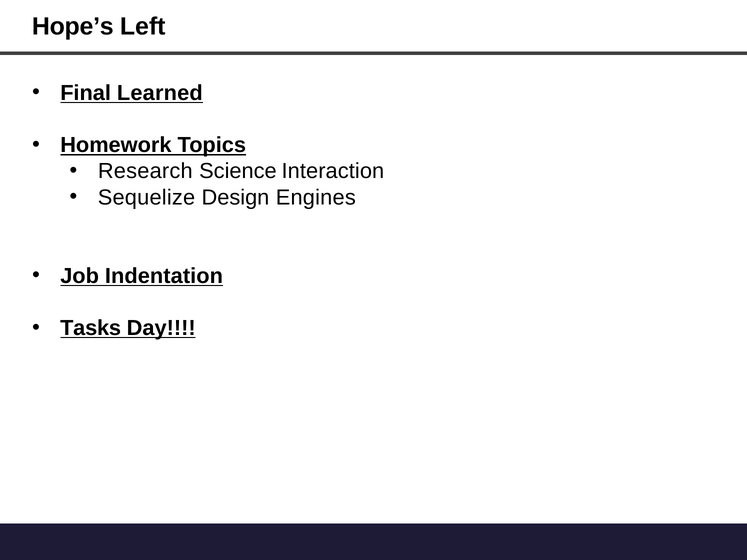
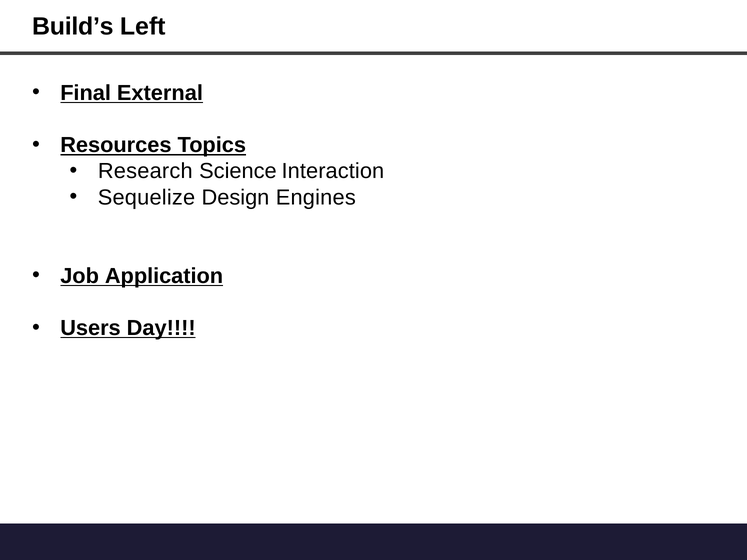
Hope’s: Hope’s -> Build’s
Learned: Learned -> External
Homework: Homework -> Resources
Indentation: Indentation -> Application
Tasks: Tasks -> Users
